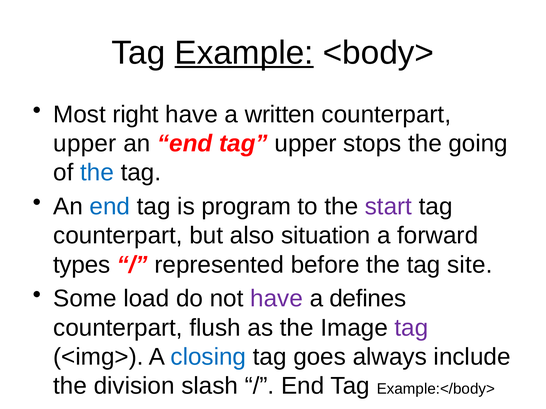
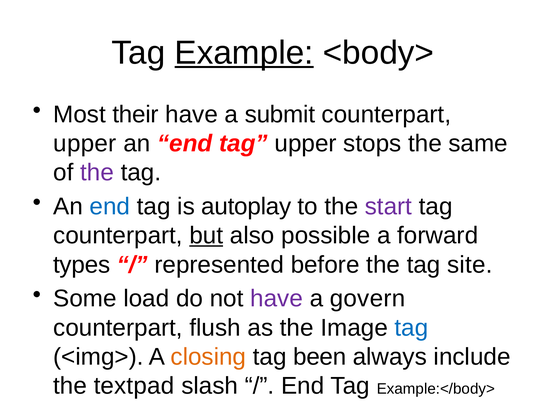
right: right -> their
written: written -> submit
going: going -> same
the at (97, 173) colour: blue -> purple
program: program -> autoplay
but underline: none -> present
situation: situation -> possible
defines: defines -> govern
tag at (411, 328) colour: purple -> blue
closing colour: blue -> orange
goes: goes -> been
division: division -> textpad
